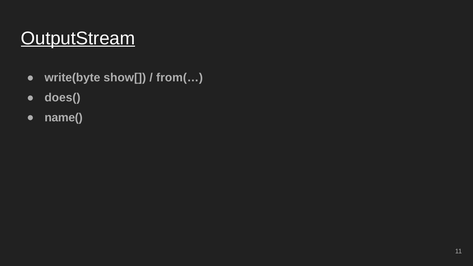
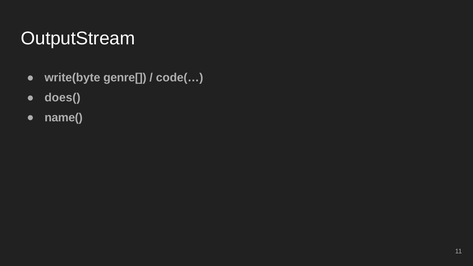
OutputStream underline: present -> none
show[: show[ -> genre[
from(…: from(… -> code(…
